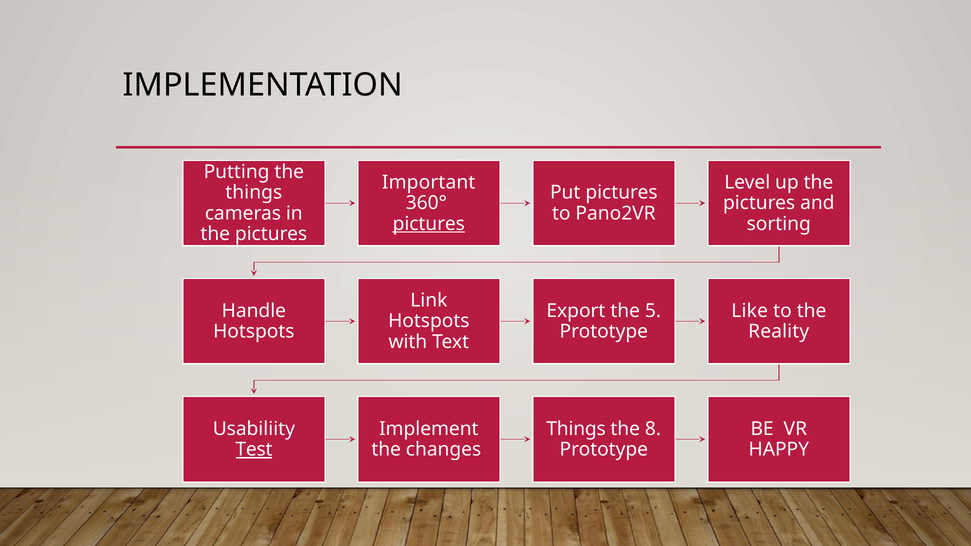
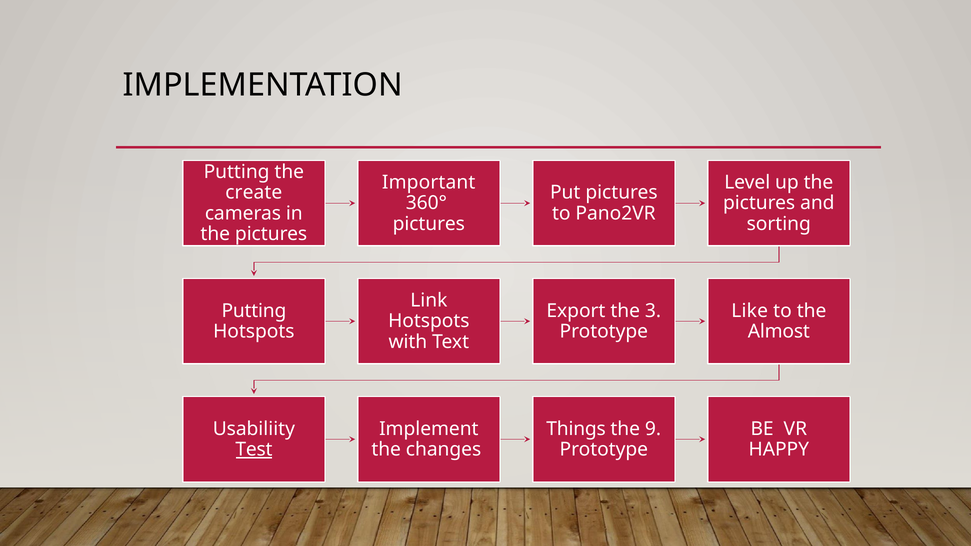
things at (254, 193): things -> create
pictures at (429, 224) underline: present -> none
Handle at (254, 311): Handle -> Putting
5: 5 -> 3
Reality: Reality -> Almost
8: 8 -> 9
